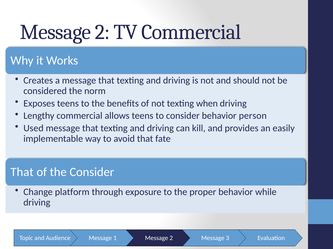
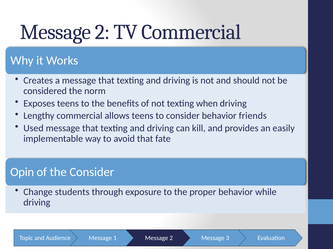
person: person -> friends
That at (22, 172): That -> Opin
platform: platform -> students
